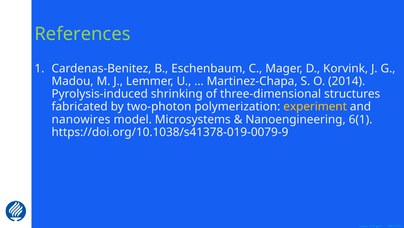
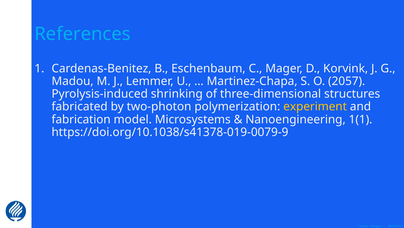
References colour: light green -> light blue
2014: 2014 -> 2057
nanowires: nanowires -> fabrication
6(1: 6(1 -> 1(1
